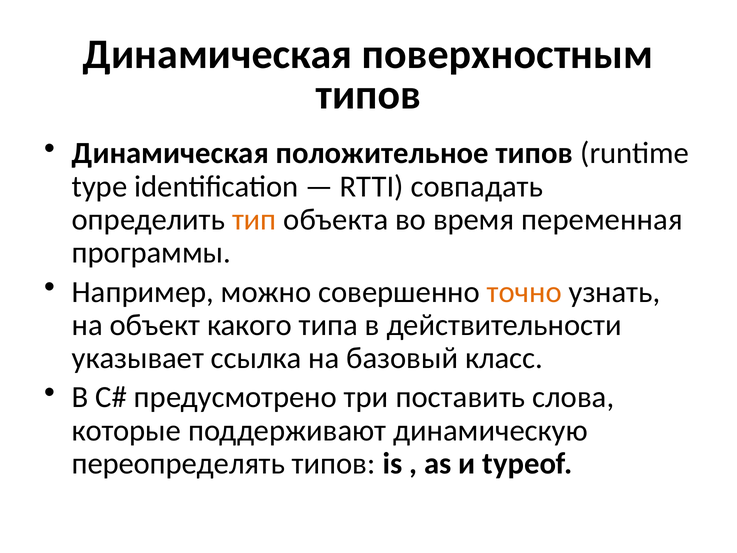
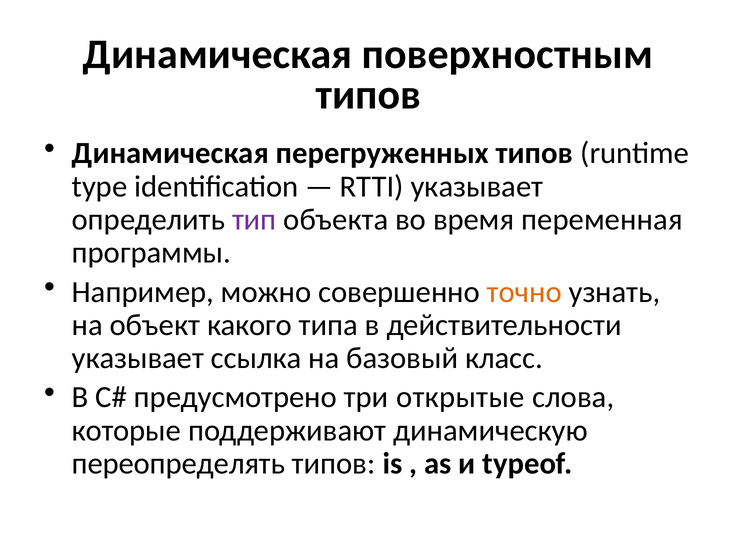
положительное: положительное -> перегруженных
RTTI совпадать: совпадать -> указывает
тип colour: orange -> purple
поставить: поставить -> открытые
